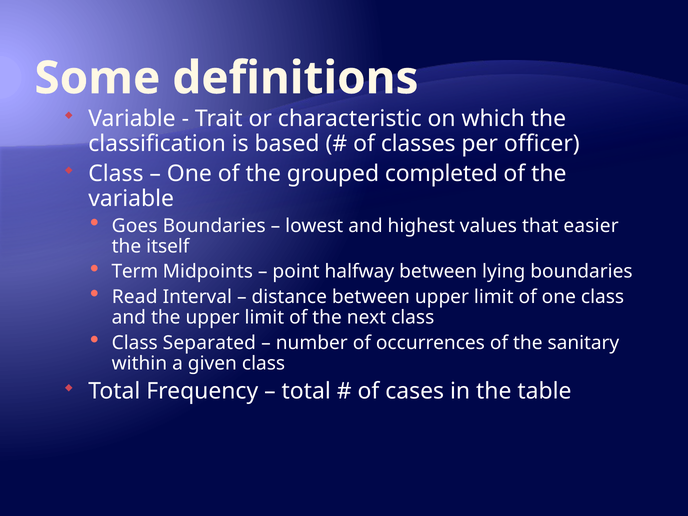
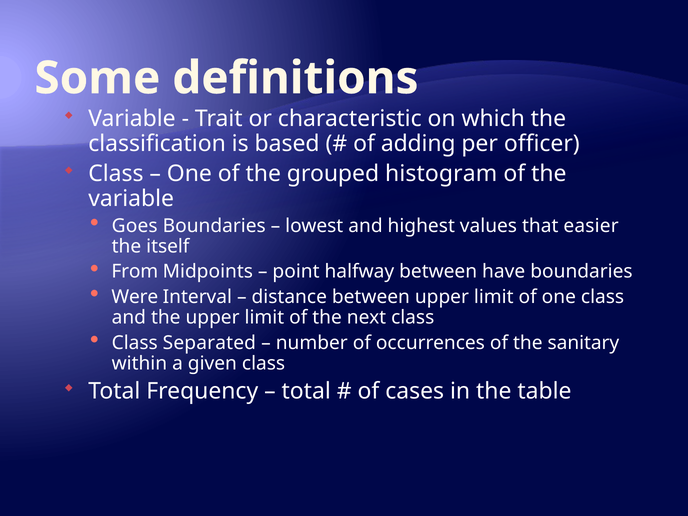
classes: classes -> adding
completed: completed -> histogram
Term: Term -> From
lying: lying -> have
Read: Read -> Were
